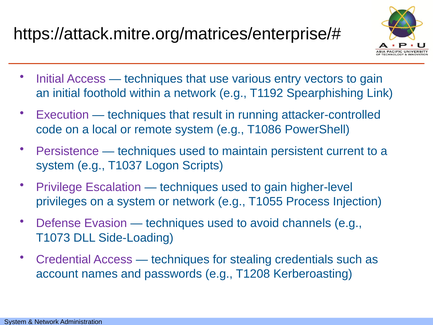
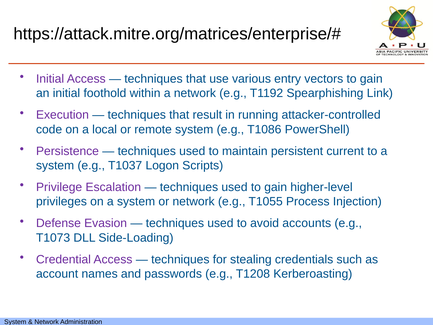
channels: channels -> accounts
